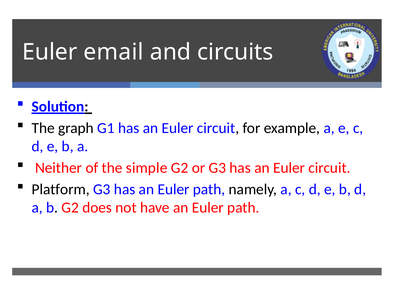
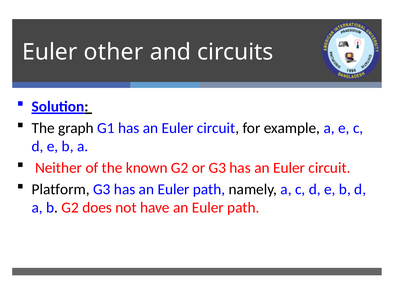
email: email -> other
simple: simple -> known
